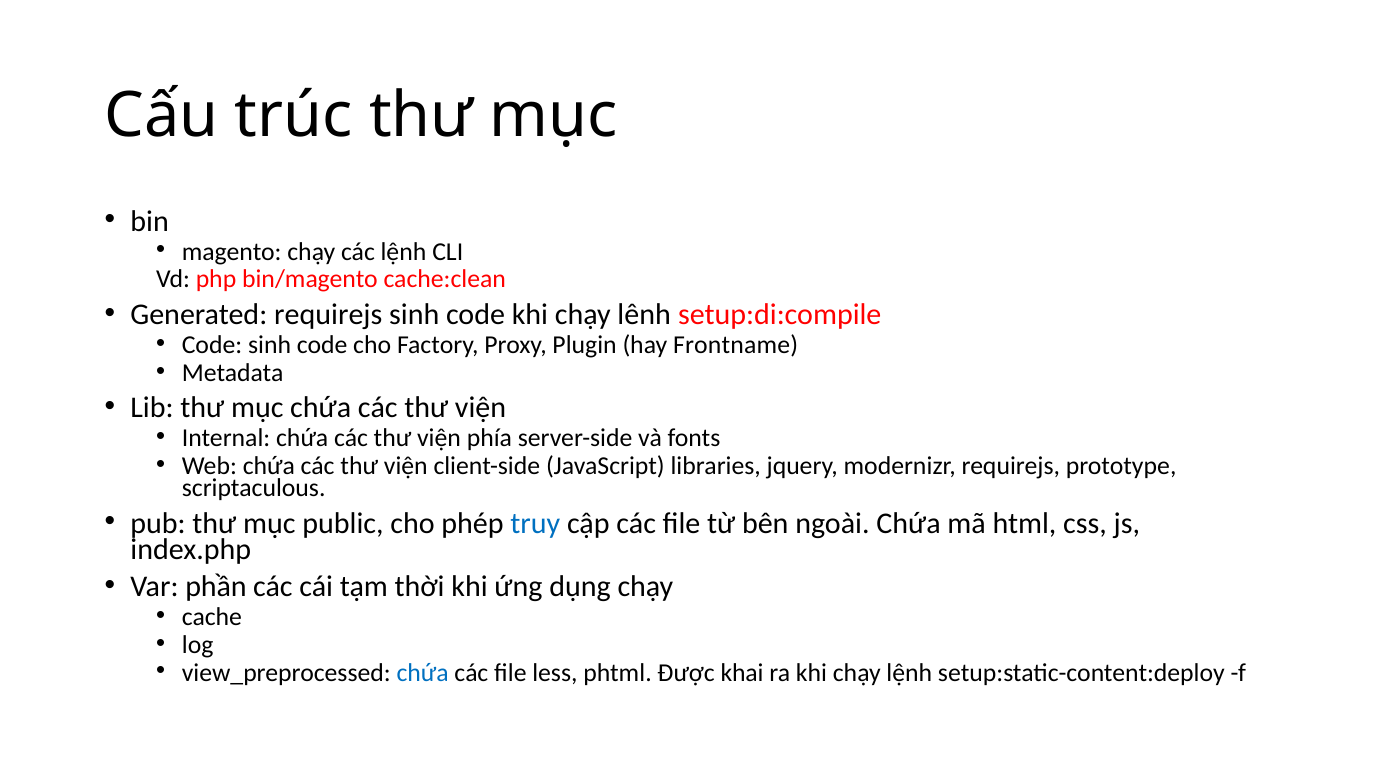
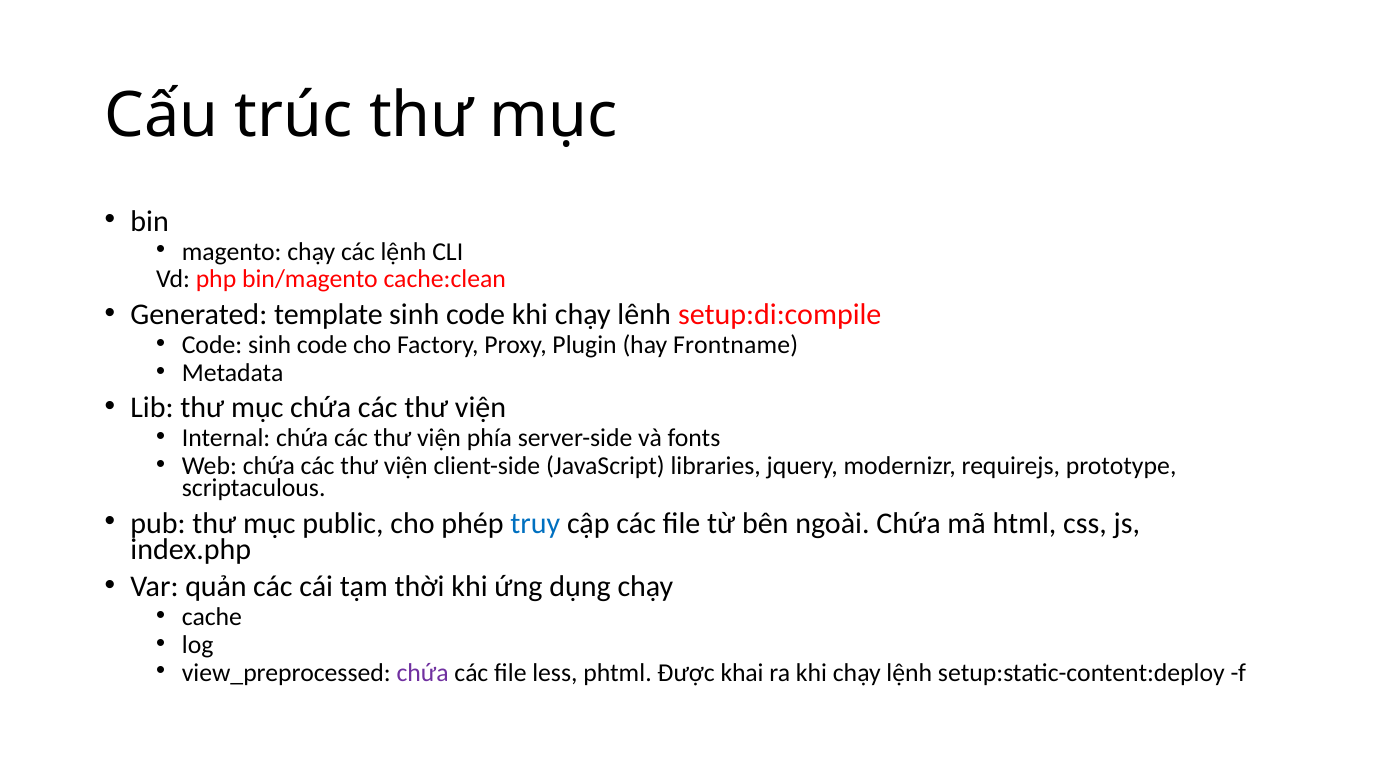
Generated requirejs: requirejs -> template
phần: phần -> quản
chứa at (423, 673) colour: blue -> purple
